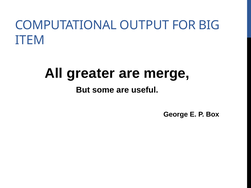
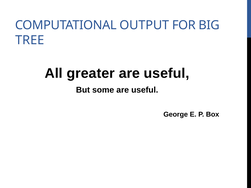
ITEM: ITEM -> TREE
merge at (167, 73): merge -> useful
